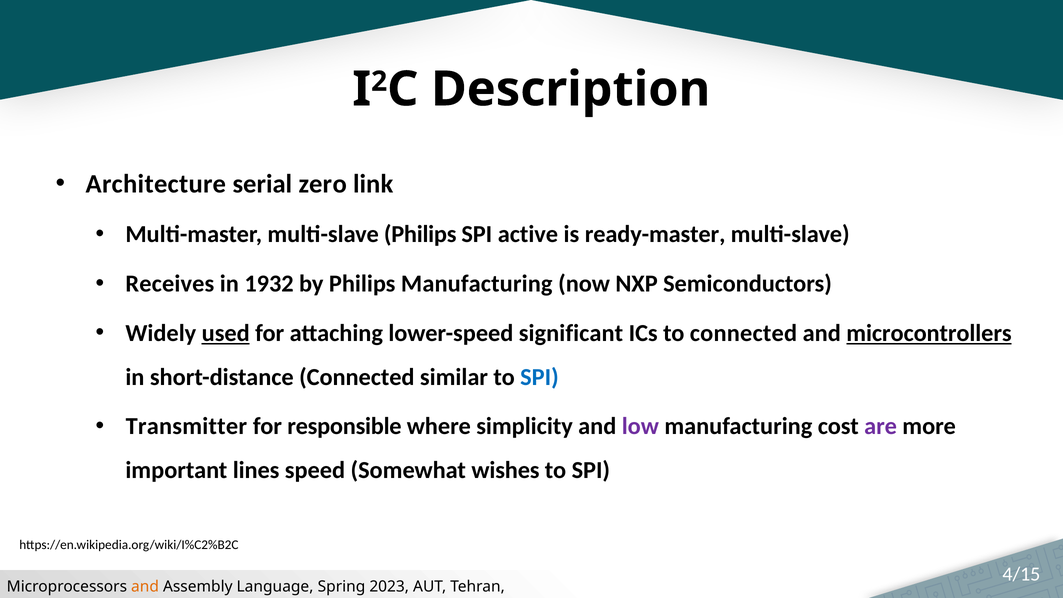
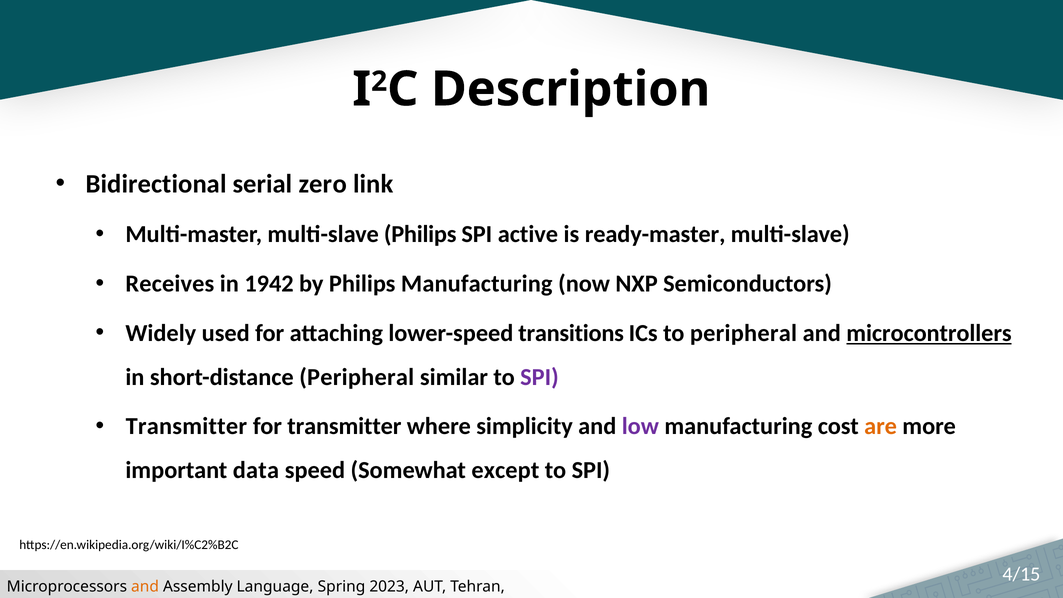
Architecture: Architecture -> Bidirectional
1932: 1932 -> 1942
used underline: present -> none
significant: significant -> transitions
to connected: connected -> peripheral
short-distance Connected: Connected -> Peripheral
SPI at (539, 377) colour: blue -> purple
for responsible: responsible -> transmitter
are colour: purple -> orange
lines: lines -> data
wishes: wishes -> except
